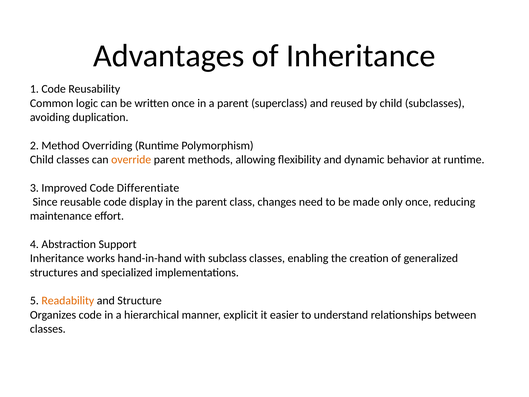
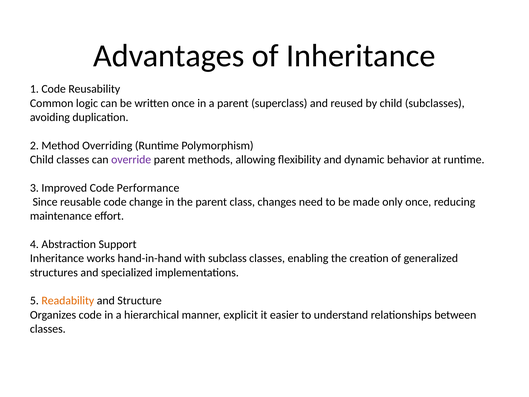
override colour: orange -> purple
Differentiate: Differentiate -> Performance
display: display -> change
